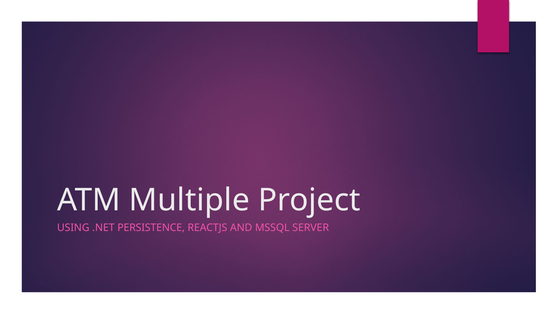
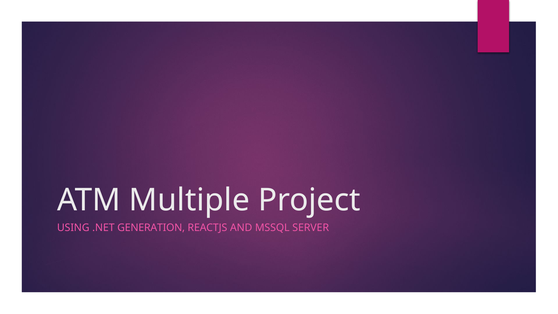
PERSISTENCE: PERSISTENCE -> GENERATION
